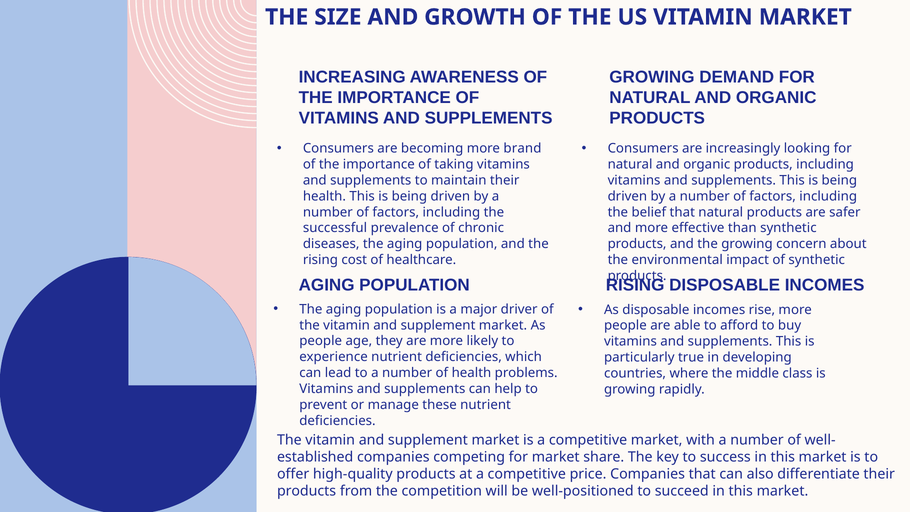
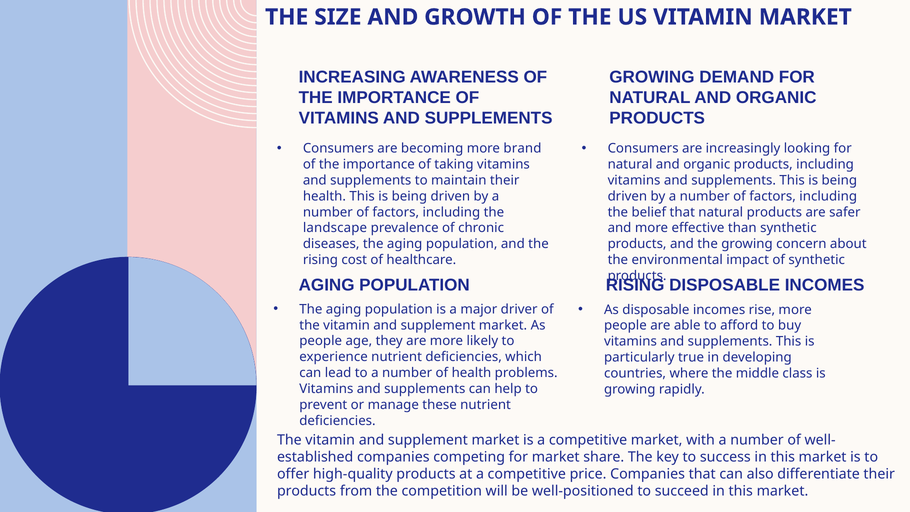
successful: successful -> landscape
